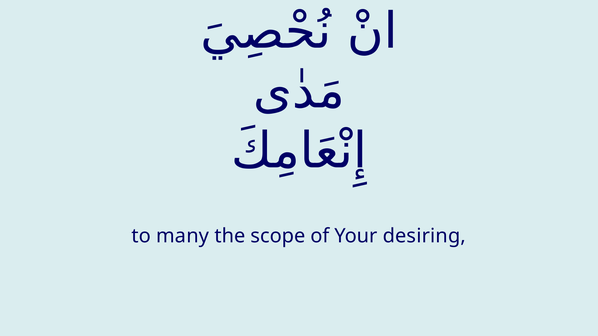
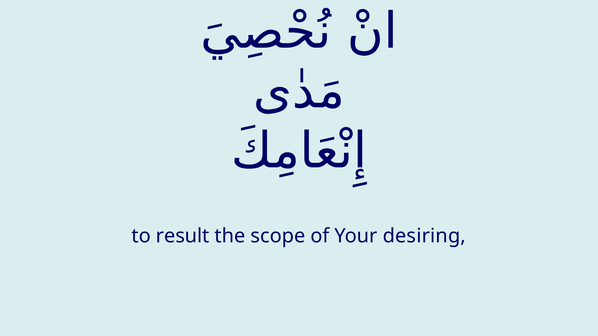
many: many -> result
